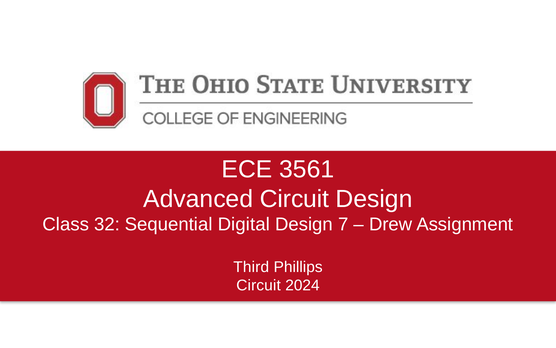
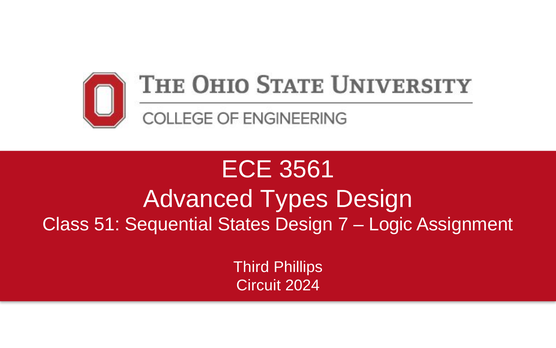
Advanced Circuit: Circuit -> Types
32: 32 -> 51
Digital: Digital -> States
Drew: Drew -> Logic
